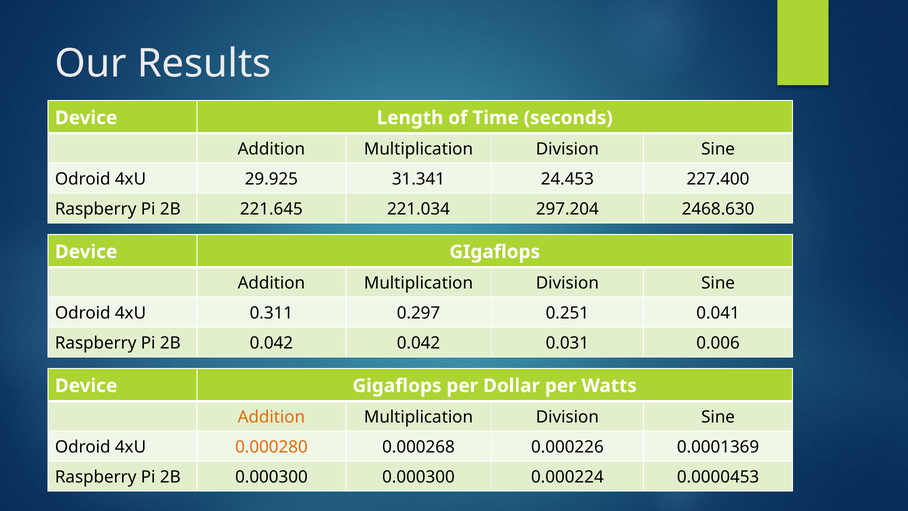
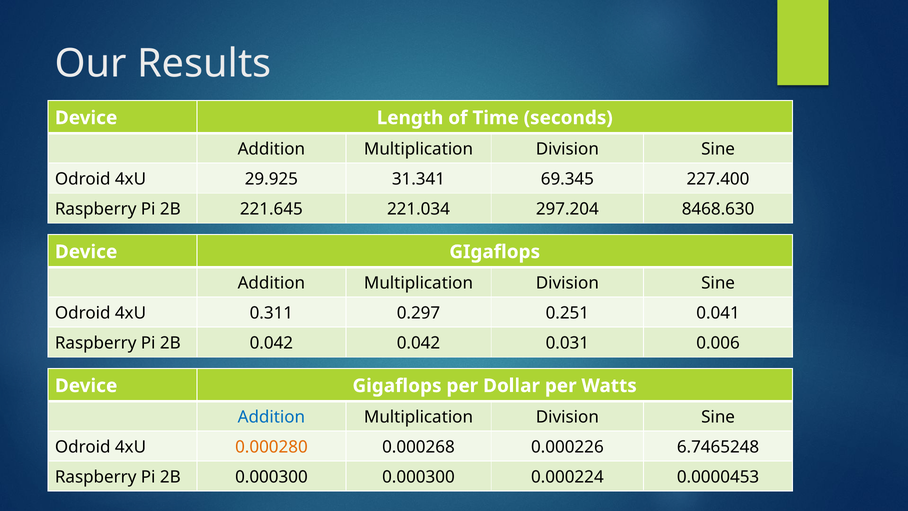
24.453: 24.453 -> 69.345
2468.630: 2468.630 -> 8468.630
Addition at (271, 417) colour: orange -> blue
0.0001369: 0.0001369 -> 6.7465248
